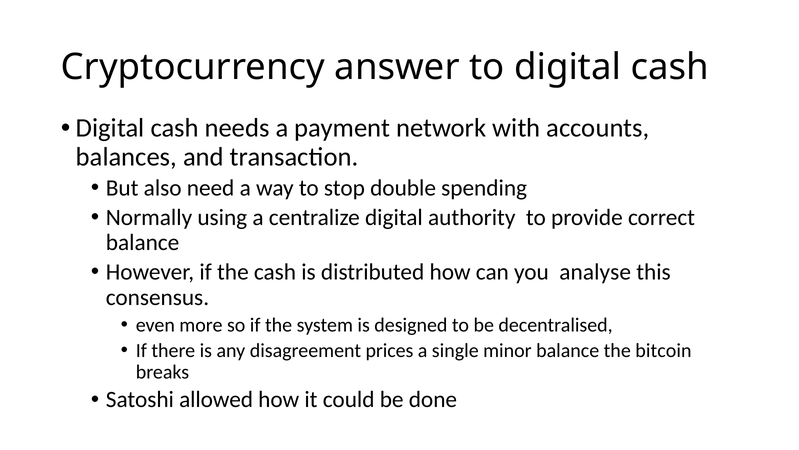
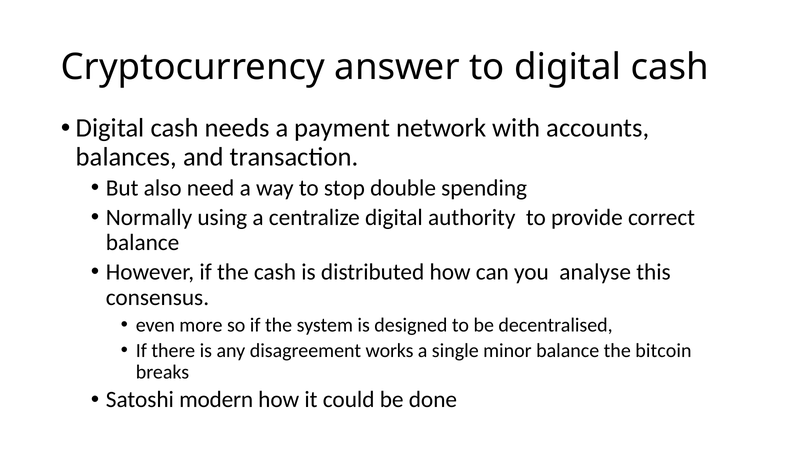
prices: prices -> works
allowed: allowed -> modern
